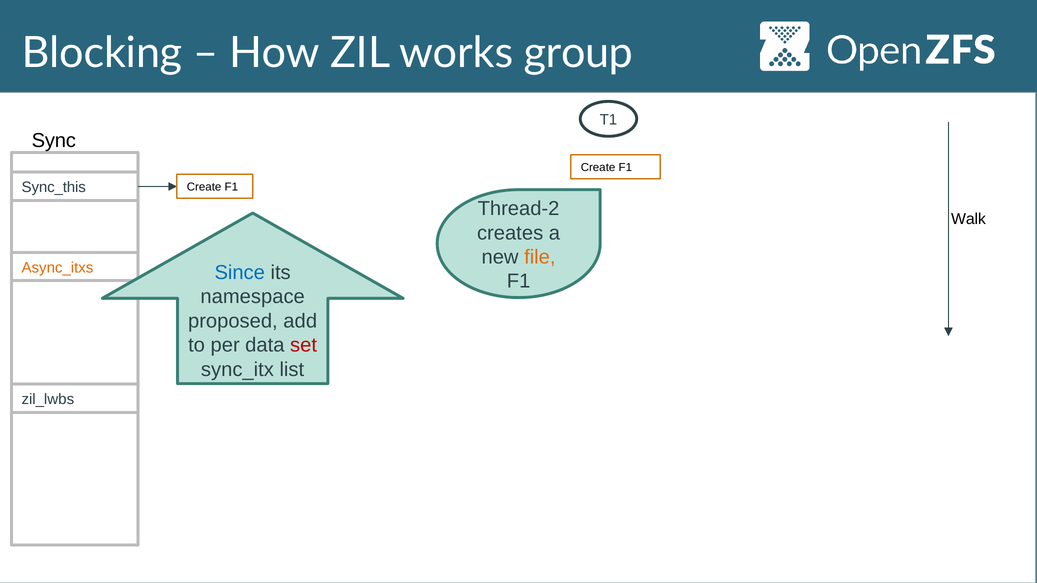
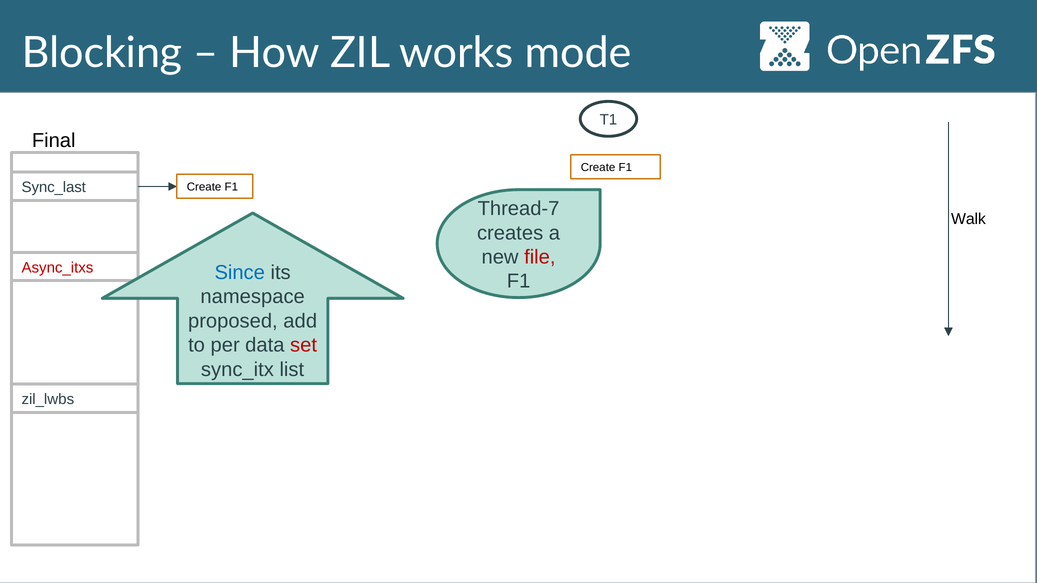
group: group -> mode
Sync: Sync -> Final
Sync_this: Sync_this -> Sync_last
Thread-2: Thread-2 -> Thread-7
file colour: orange -> red
Async_itxs colour: orange -> red
